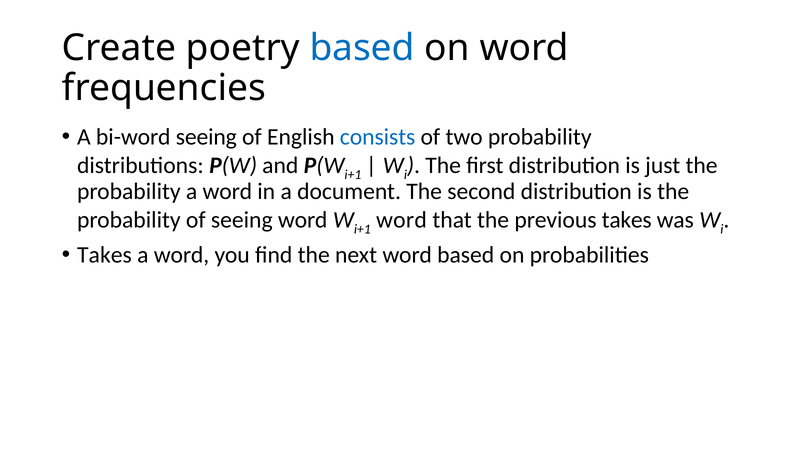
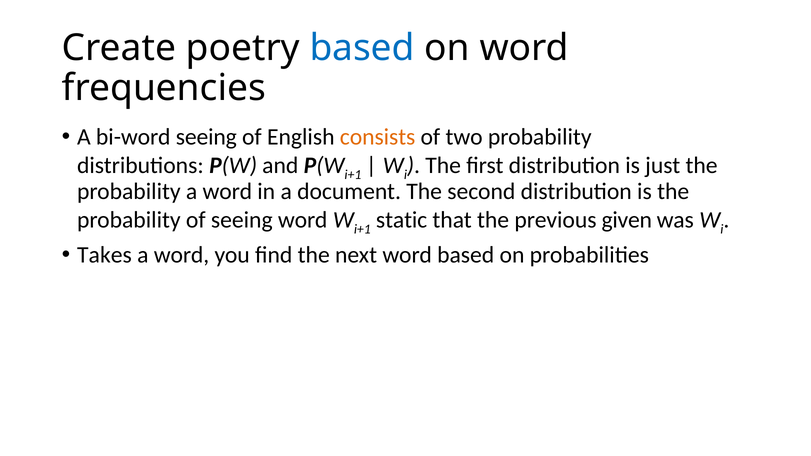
consists colour: blue -> orange
word at (401, 220): word -> static
previous takes: takes -> given
